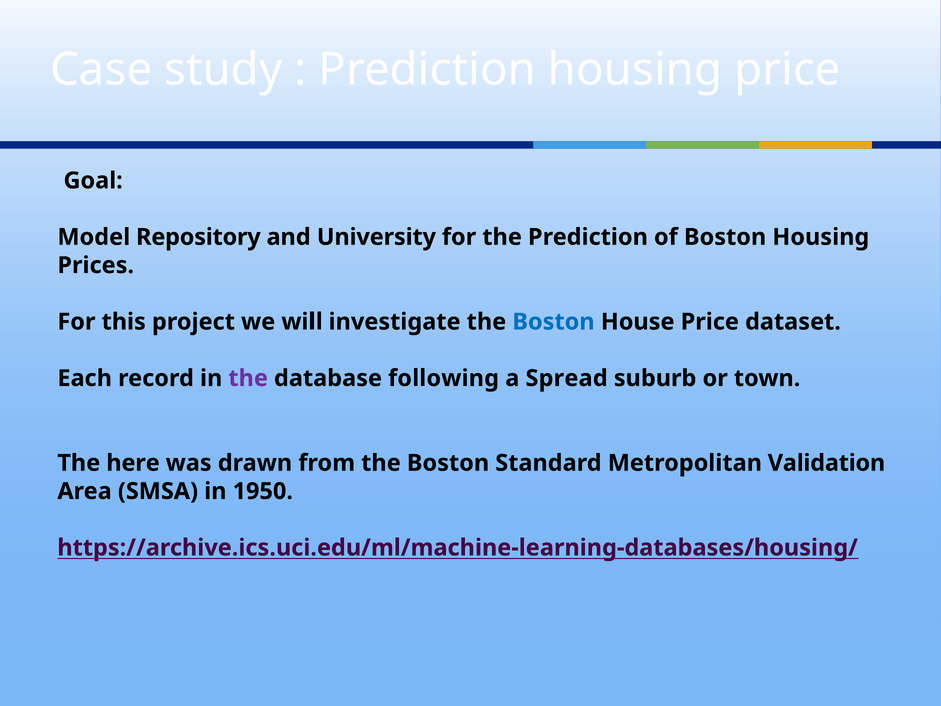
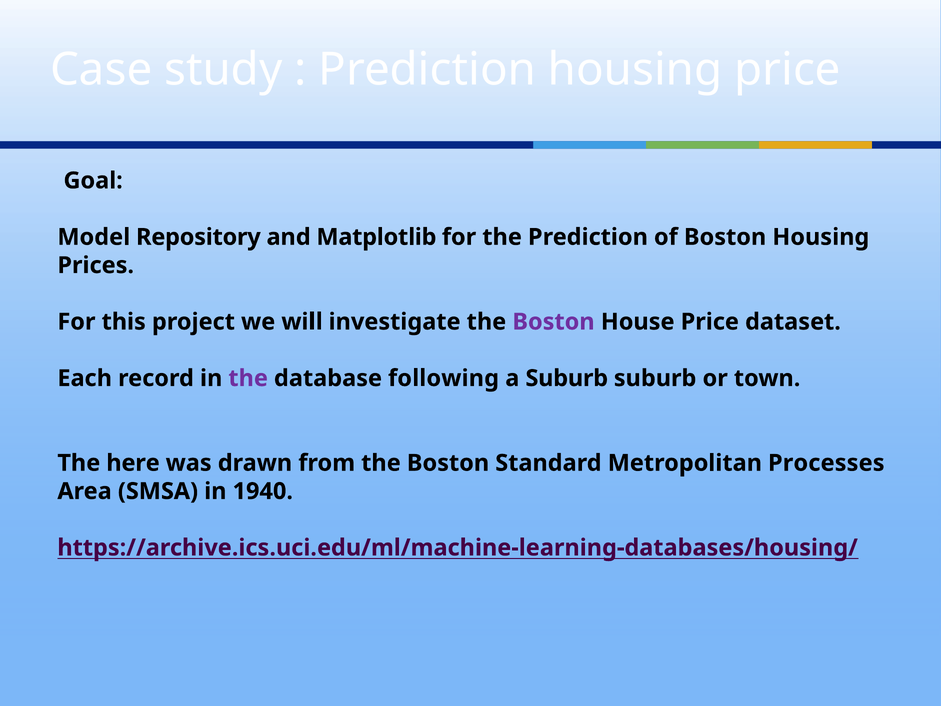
University: University -> Matplotlib
Boston at (553, 322) colour: blue -> purple
a Spread: Spread -> Suburb
Validation: Validation -> Processes
1950: 1950 -> 1940
